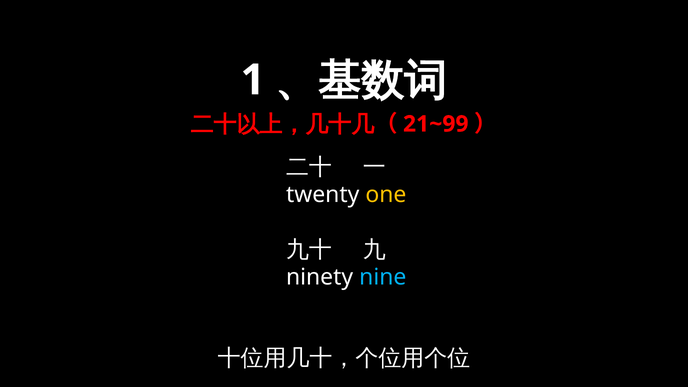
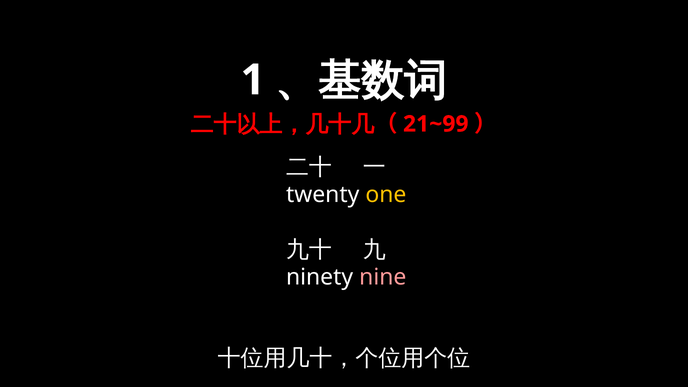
nine colour: light blue -> pink
